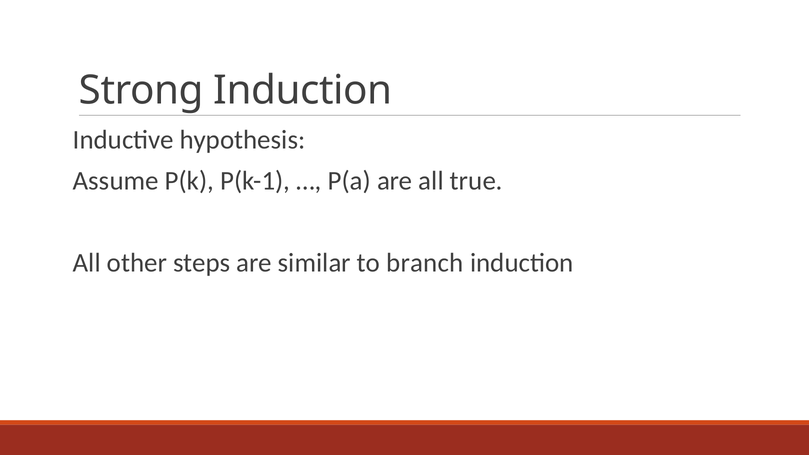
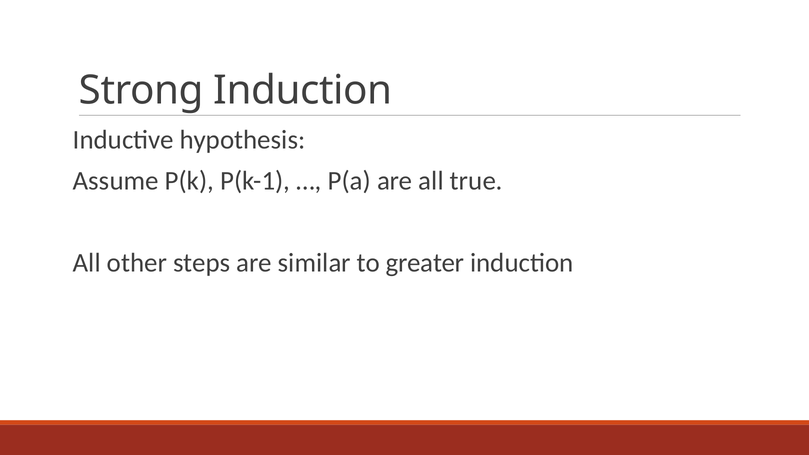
branch: branch -> greater
